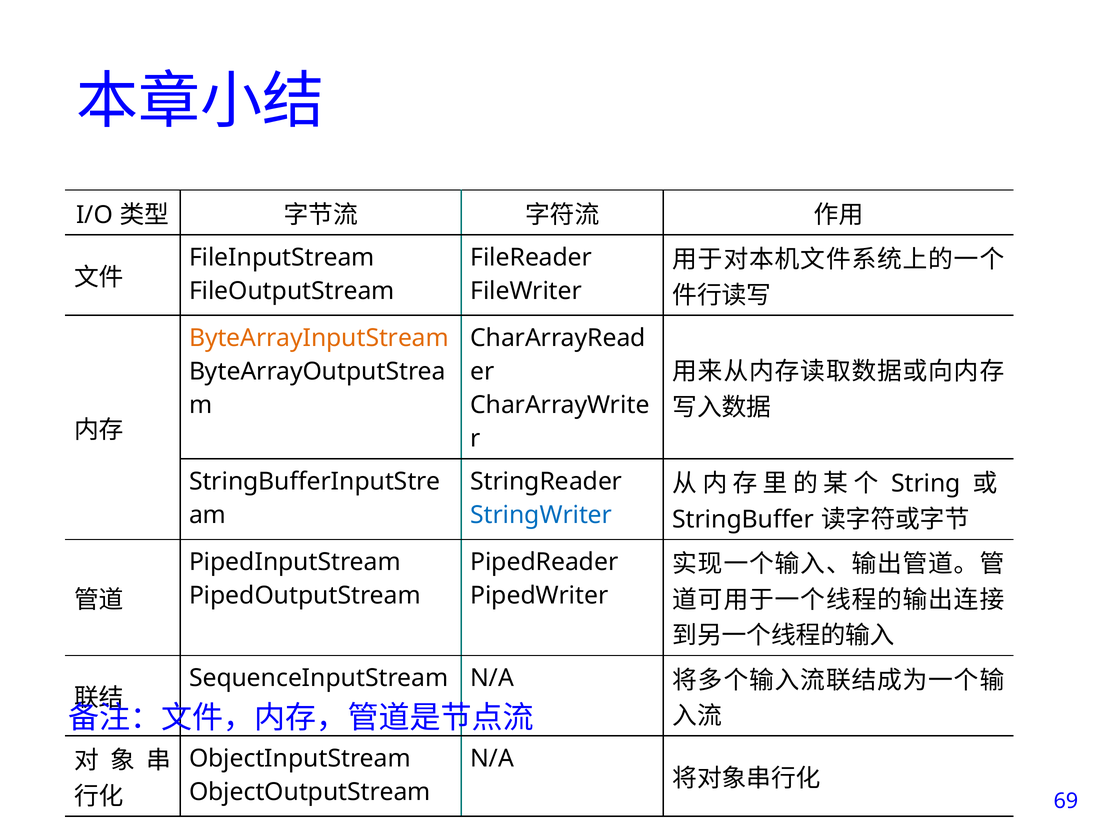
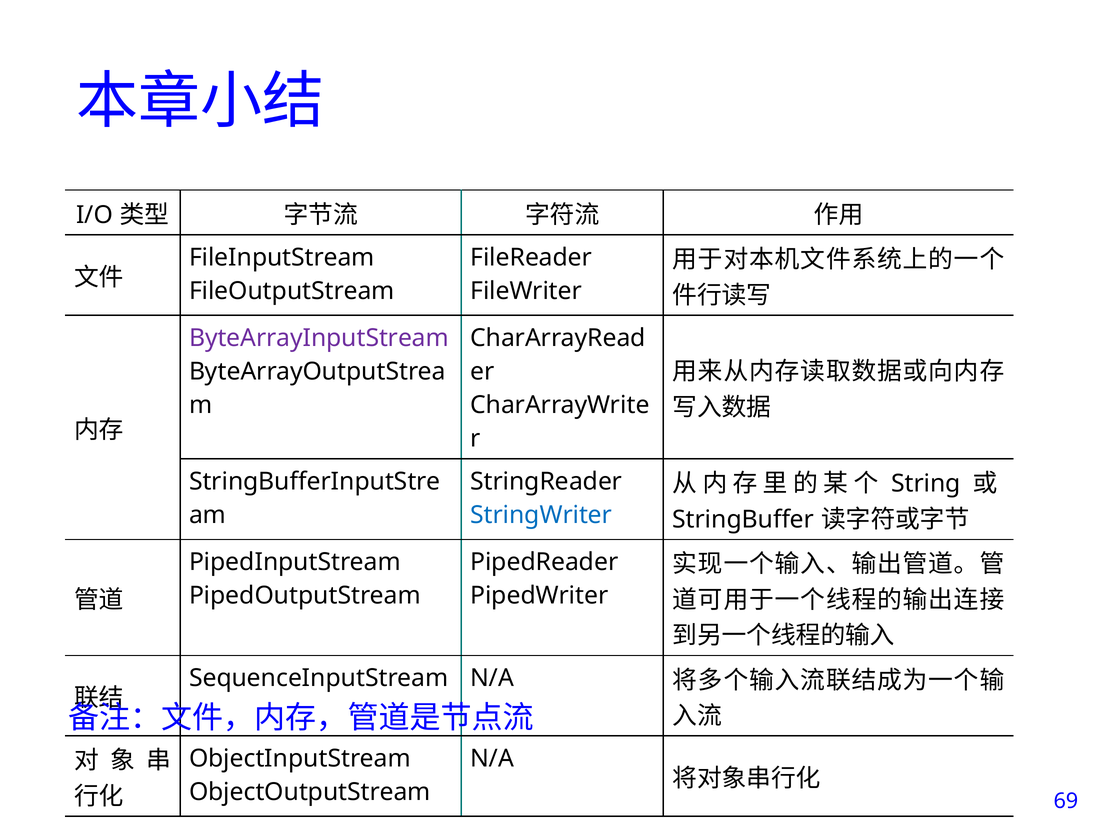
ByteArrayInputStream colour: orange -> purple
